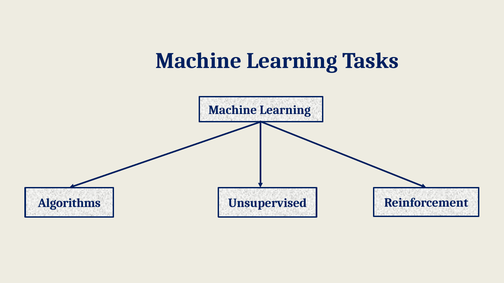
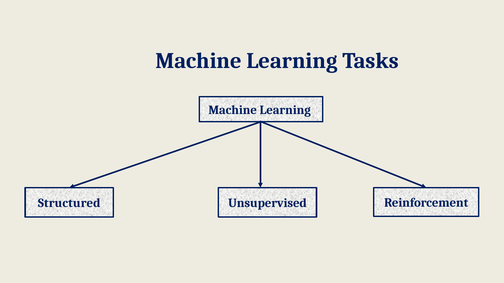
Algorithms: Algorithms -> Structured
